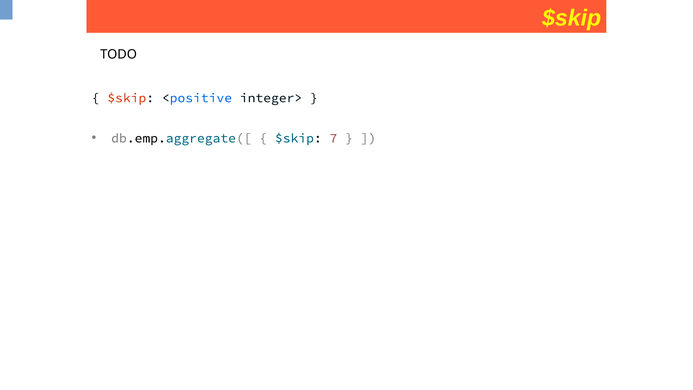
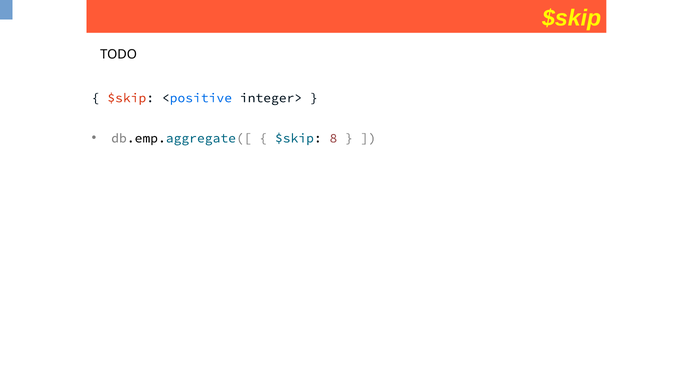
7: 7 -> 8
